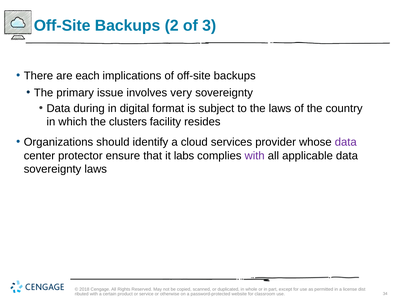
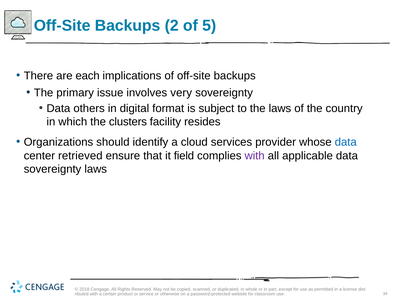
3: 3 -> 5
during: during -> others
data at (346, 142) colour: purple -> blue
protector: protector -> retrieved
labs: labs -> field
